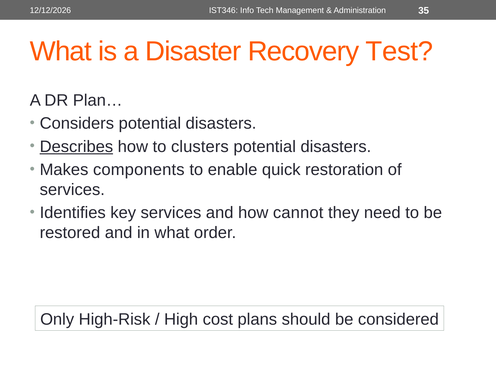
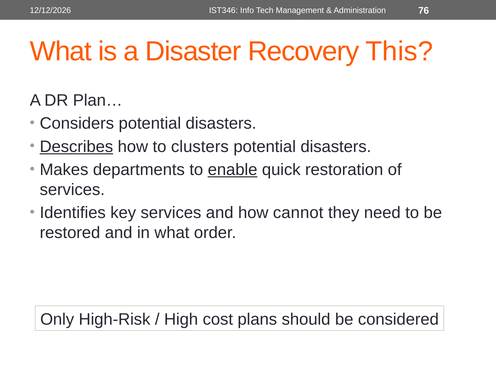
35: 35 -> 76
Test: Test -> This
components: components -> departments
enable underline: none -> present
